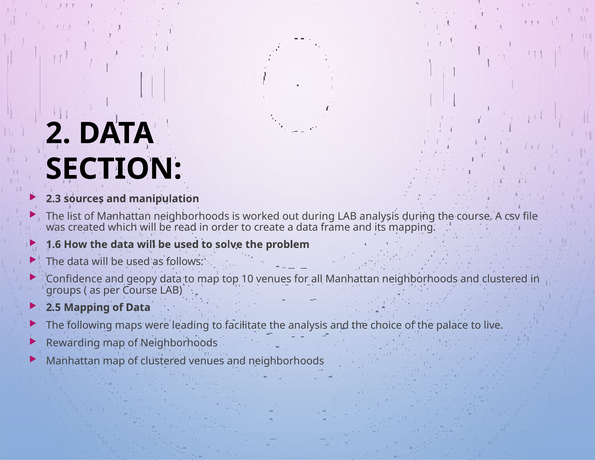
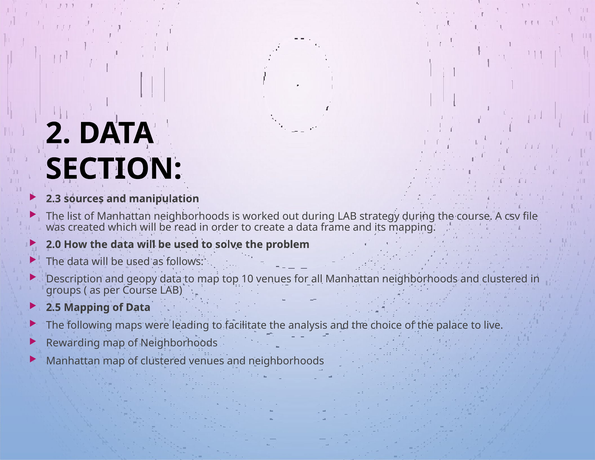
LAB analysis: analysis -> strategy
1.6: 1.6 -> 2.0
Confidence: Confidence -> Description
